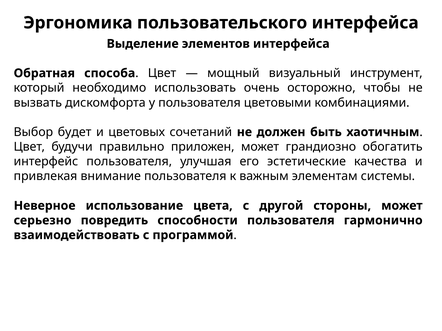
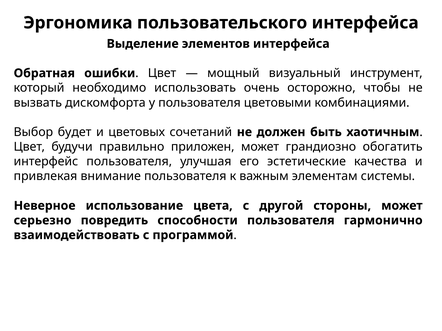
способа: способа -> ошибки
